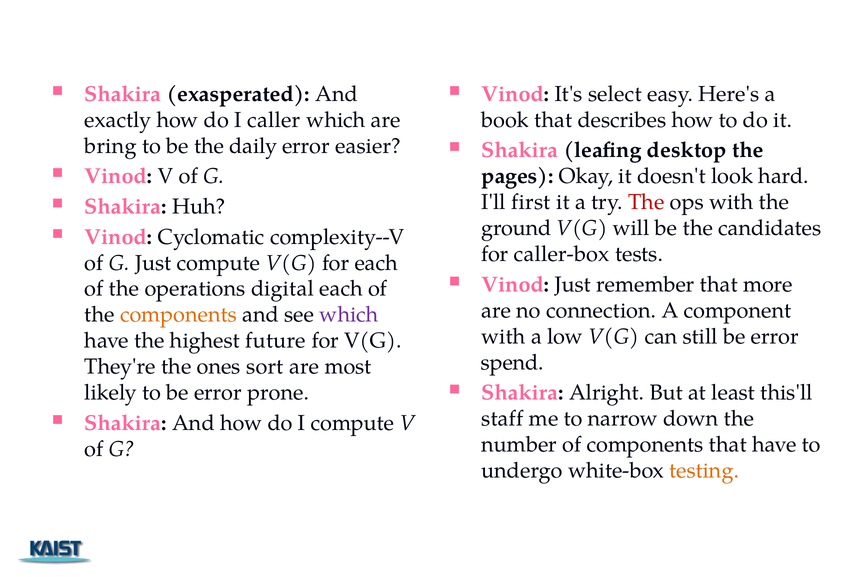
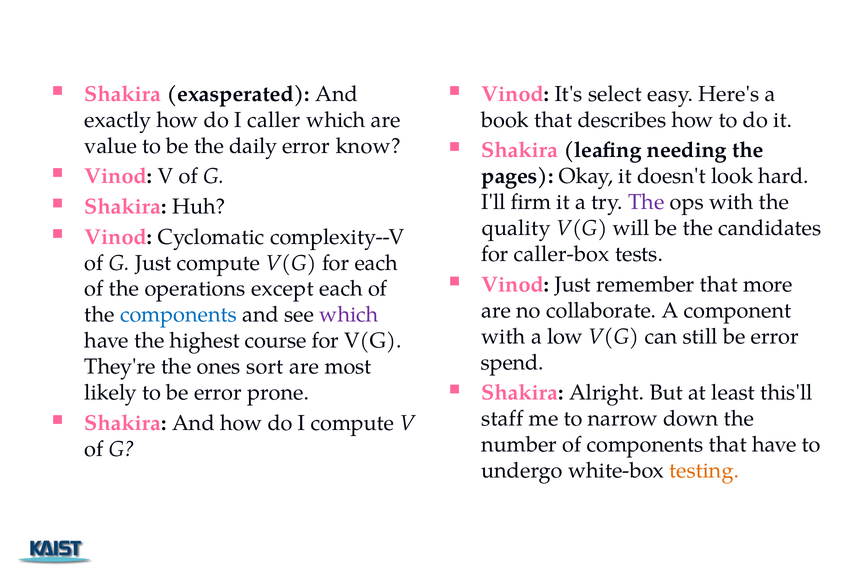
bring: bring -> value
easier: easier -> know
desktop: desktop -> needing
first: first -> firm
The at (646, 202) colour: red -> purple
ground: ground -> quality
digital: digital -> except
connection: connection -> collaborate
components at (178, 315) colour: orange -> blue
future: future -> course
